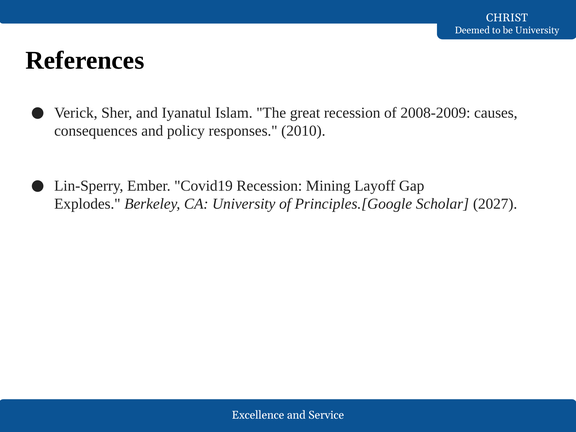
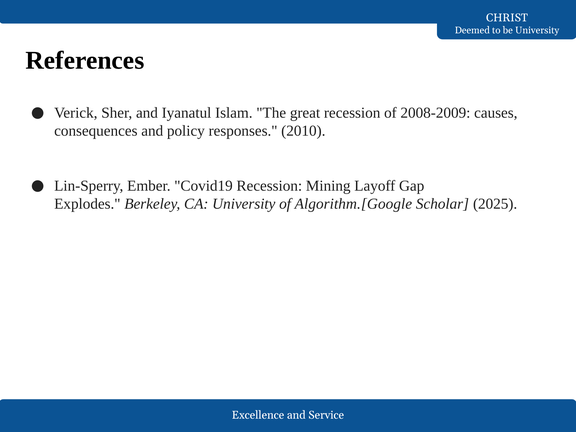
Principles.[Google: Principles.[Google -> Algorithm.[Google
2027: 2027 -> 2025
